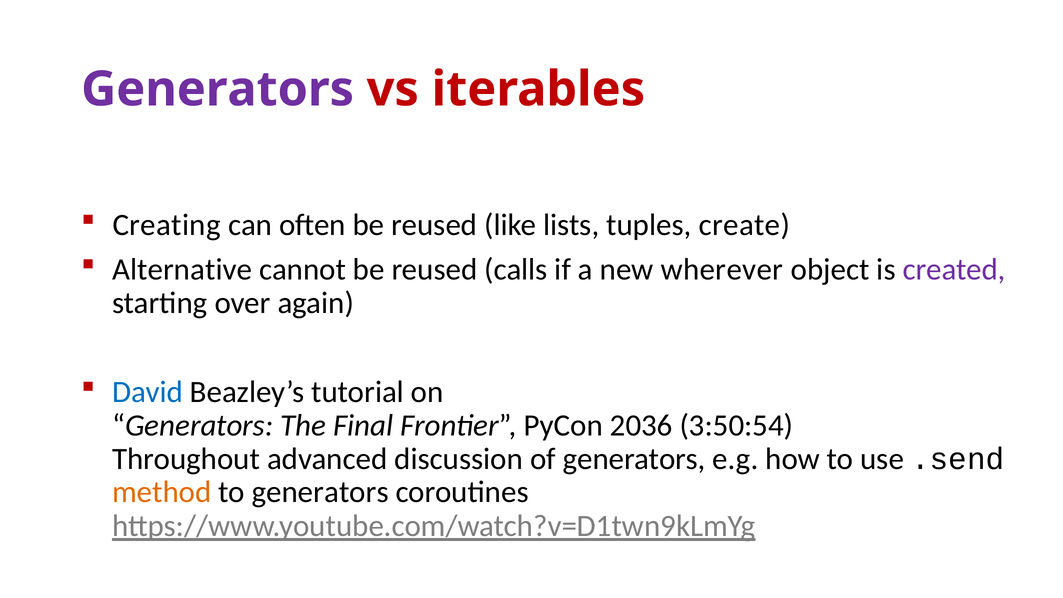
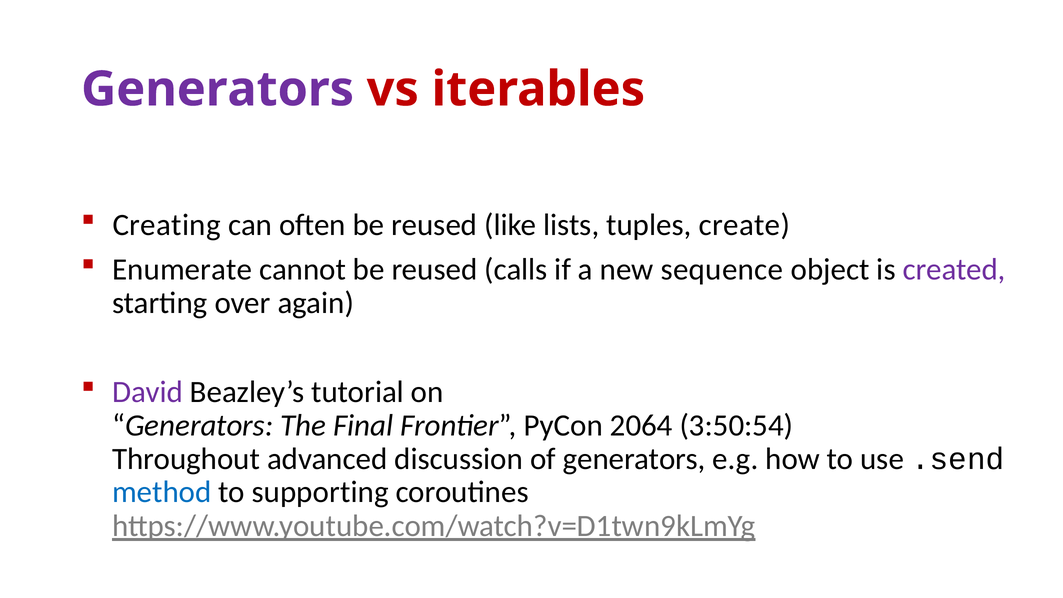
Alternative: Alternative -> Enumerate
wherever: wherever -> sequence
David colour: blue -> purple
2036: 2036 -> 2064
method colour: orange -> blue
to generators: generators -> supporting
